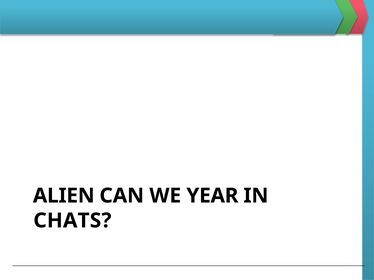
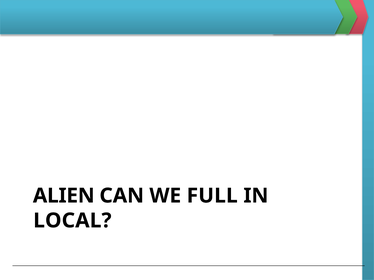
YEAR: YEAR -> FULL
CHATS: CHATS -> LOCAL
